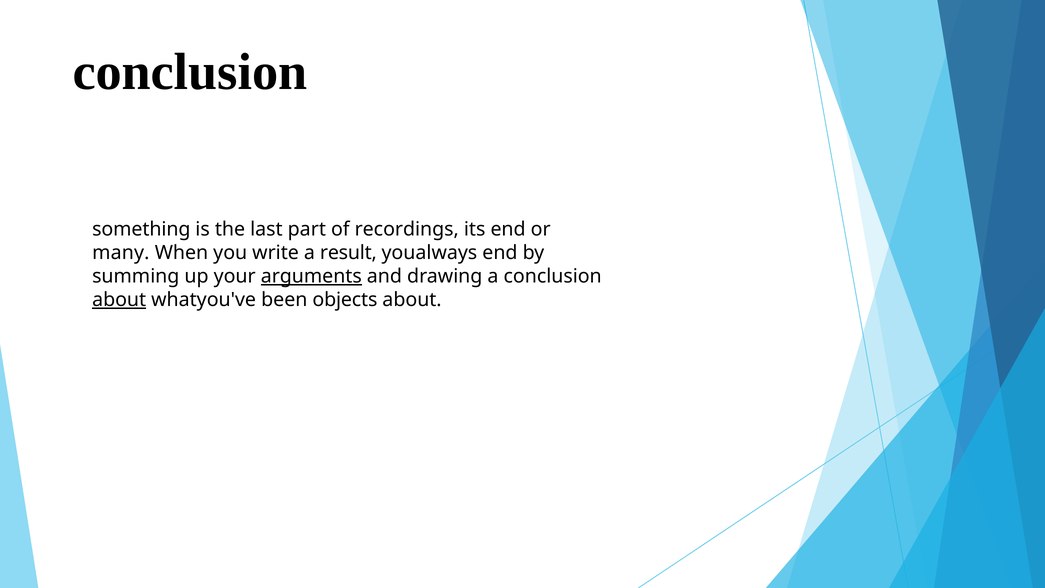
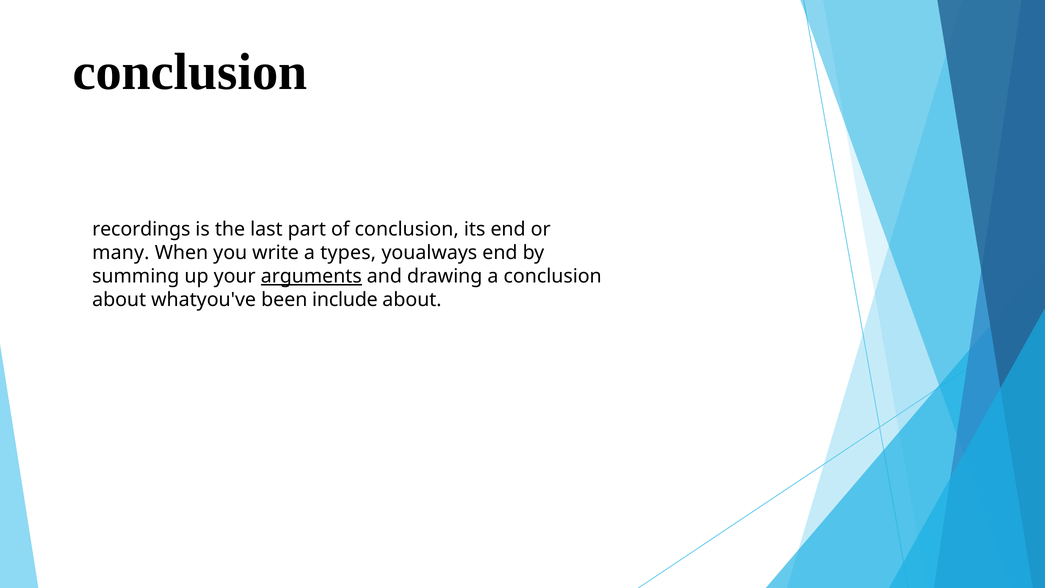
something: something -> recordings
of recordings: recordings -> conclusion
result: result -> types
about at (119, 300) underline: present -> none
objects: objects -> include
